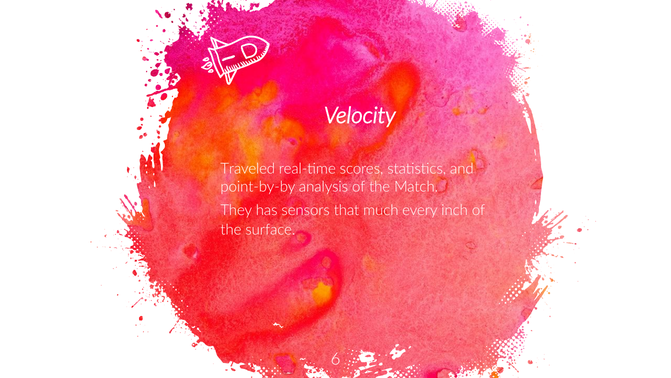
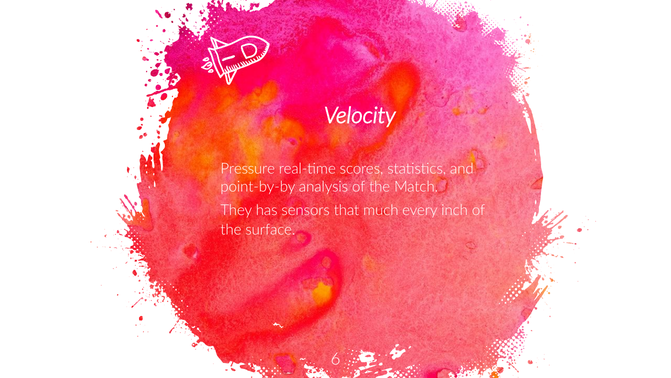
Traveled: Traveled -> Pressure
